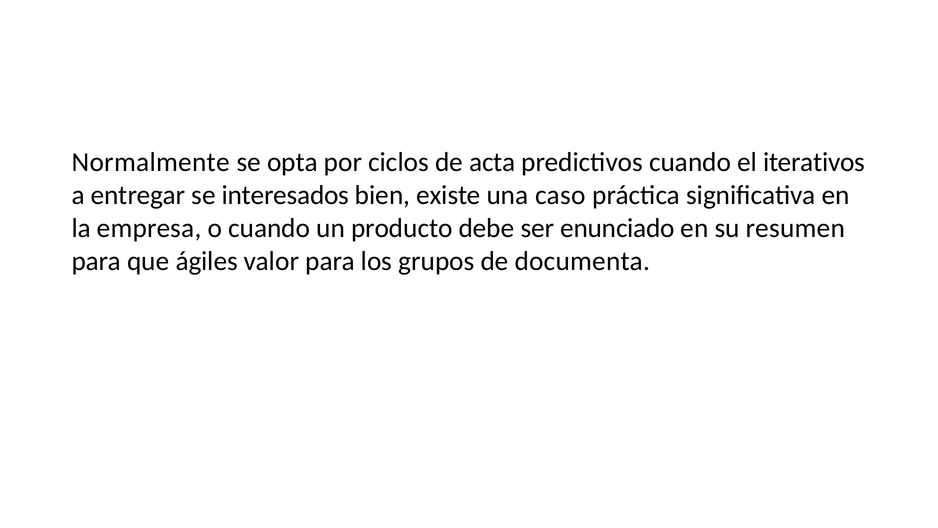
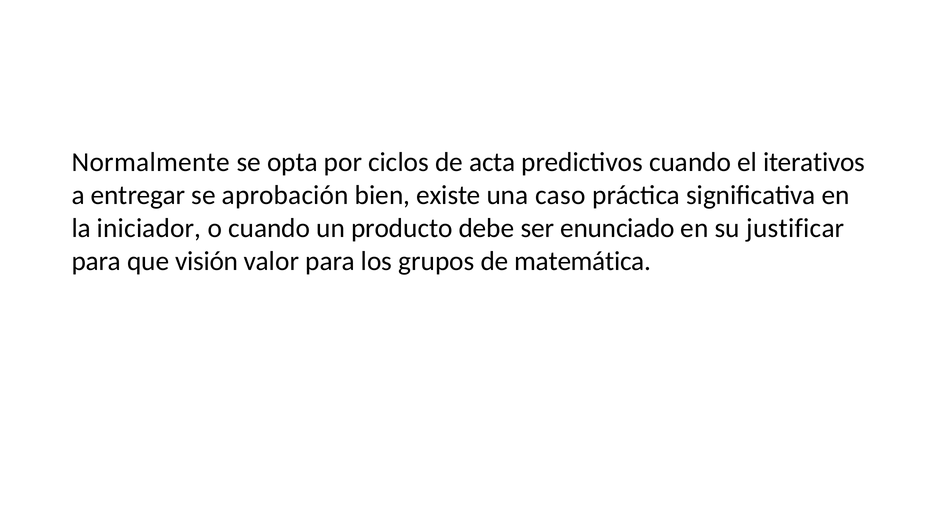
interesados: interesados -> aprobación
empresa: empresa -> iniciador
resumen: resumen -> justificar
ágiles: ágiles -> visión
documenta: documenta -> matemática
